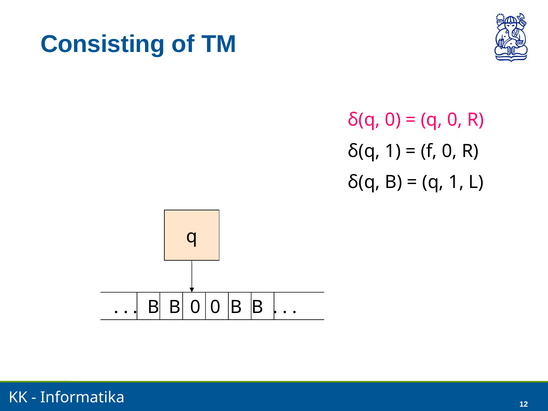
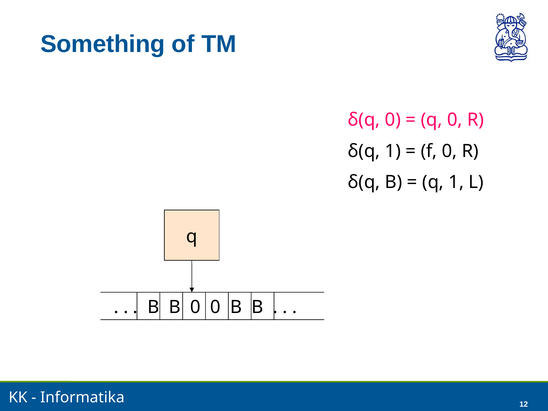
Consisting: Consisting -> Something
